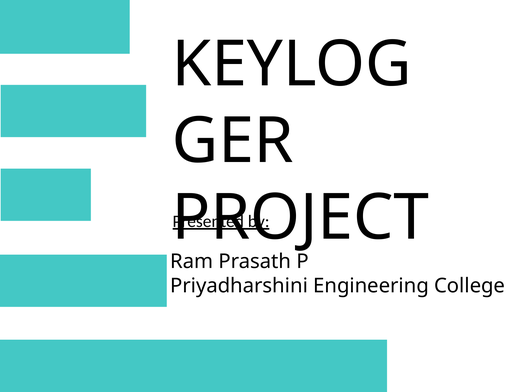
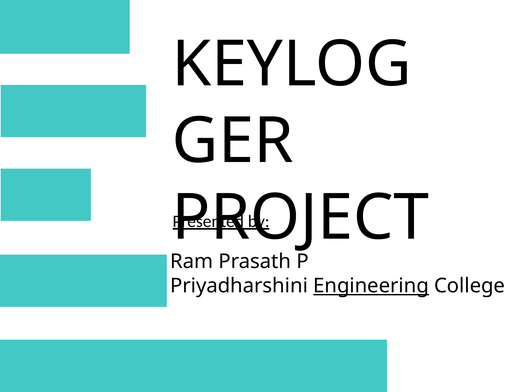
Engineering underline: none -> present
